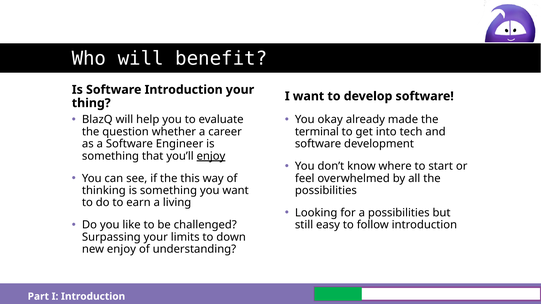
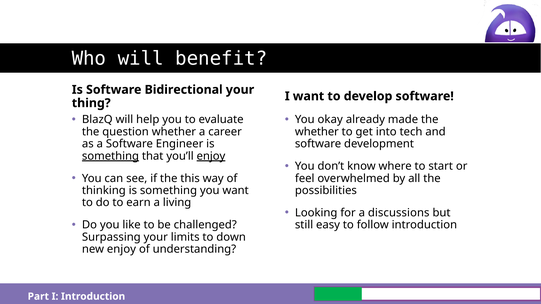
Software Introduction: Introduction -> Bidirectional
terminal at (317, 132): terminal -> whether
something at (110, 156) underline: none -> present
a possibilities: possibilities -> discussions
